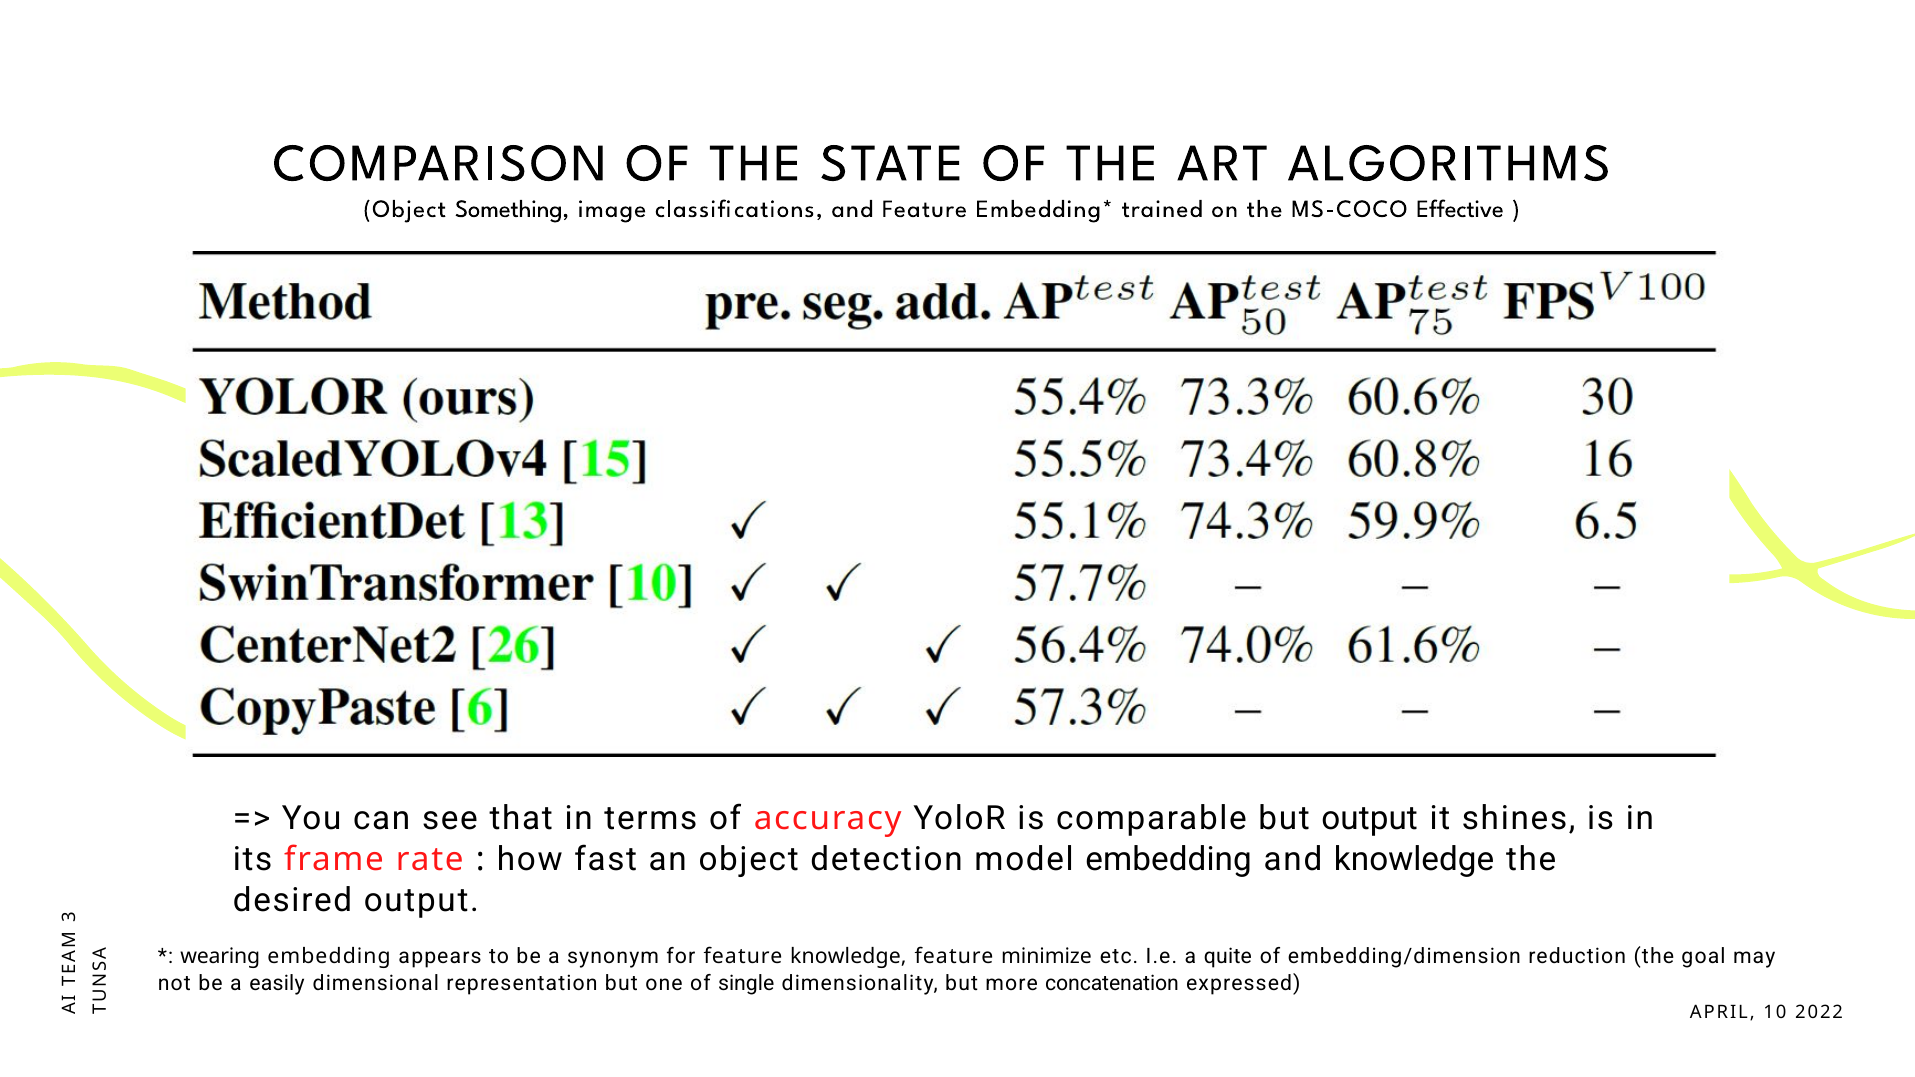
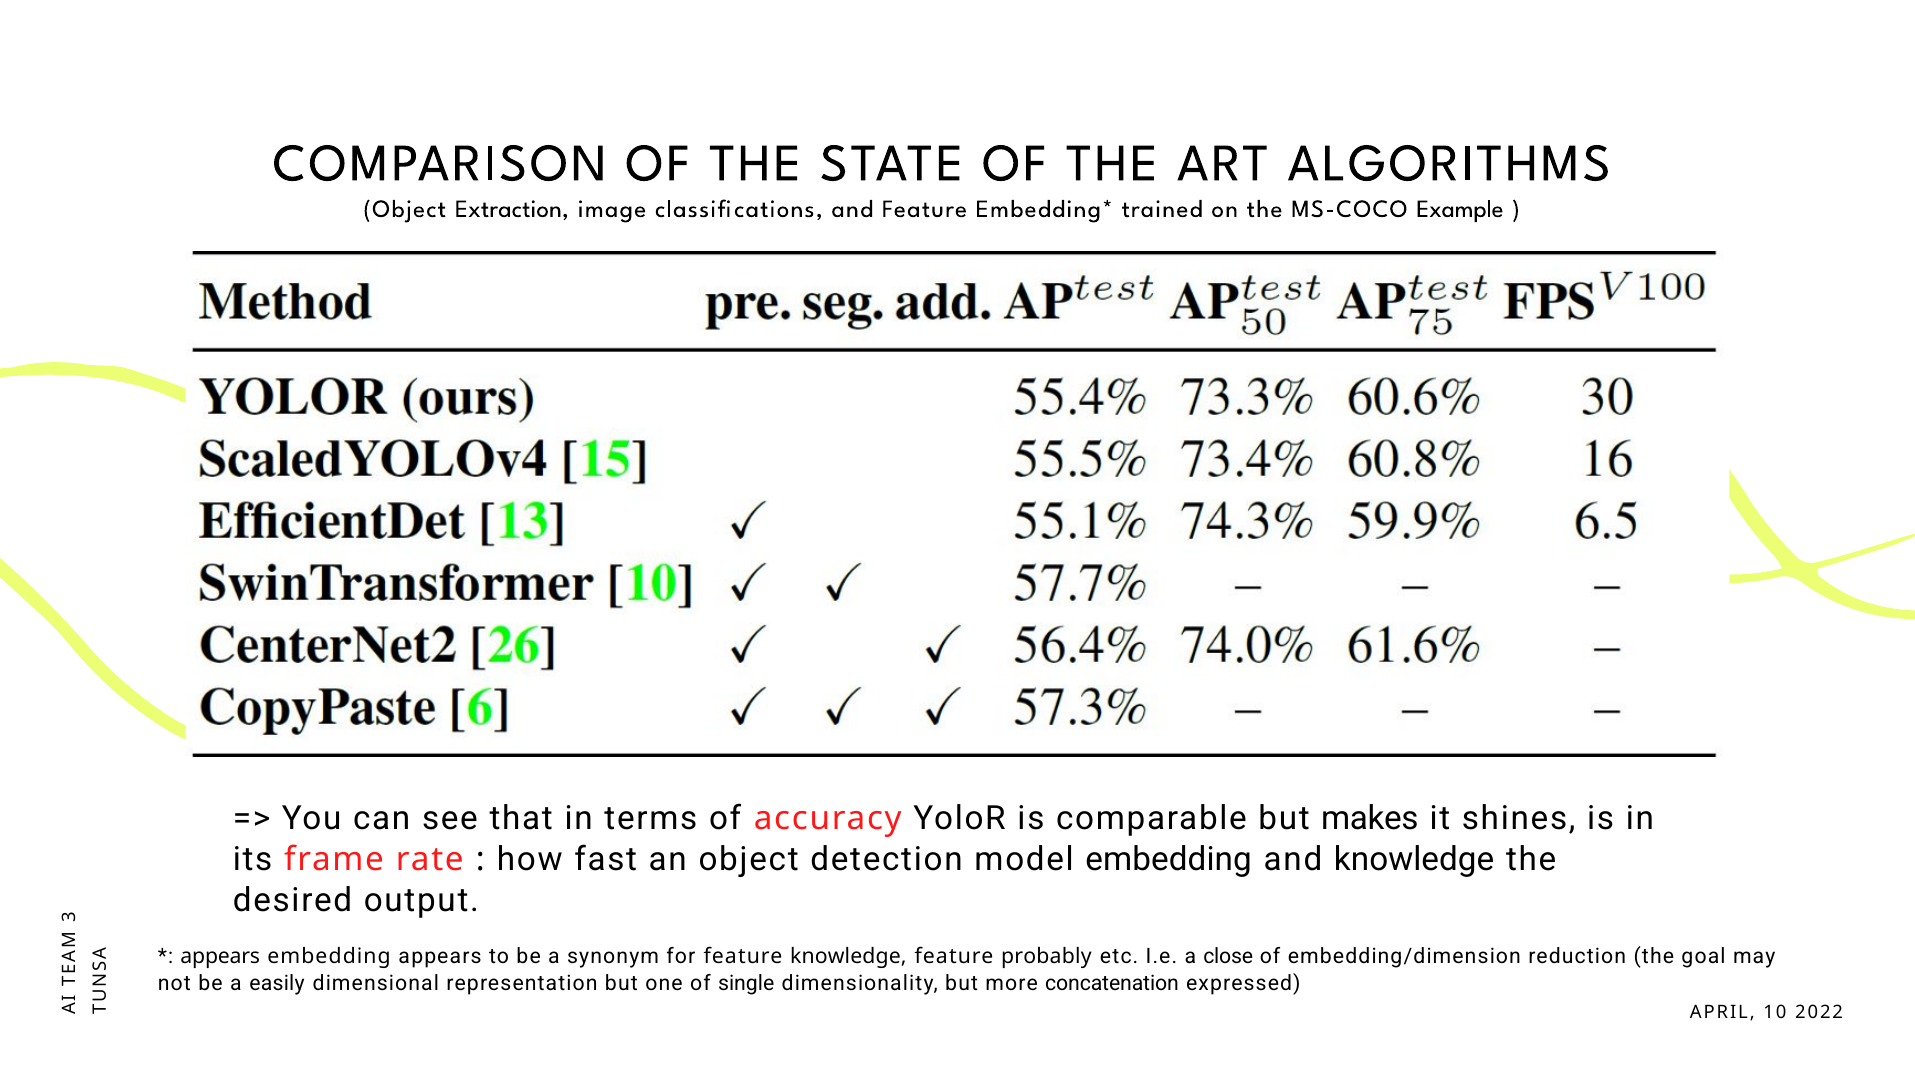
Something: Something -> Extraction
Effective: Effective -> Example
but output: output -> makes
wearing at (220, 957): wearing -> appears
minimize: minimize -> probably
quite: quite -> close
